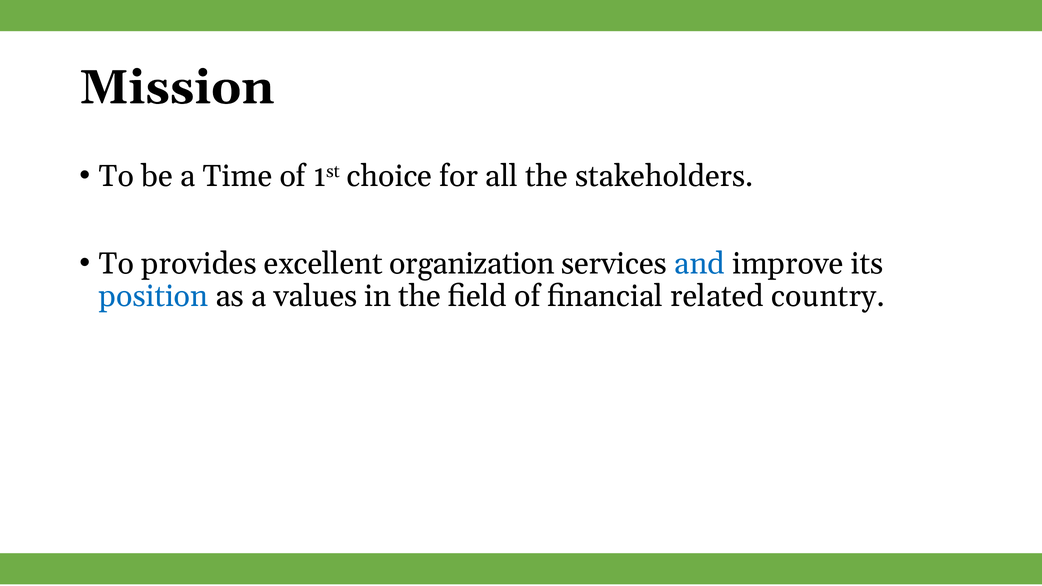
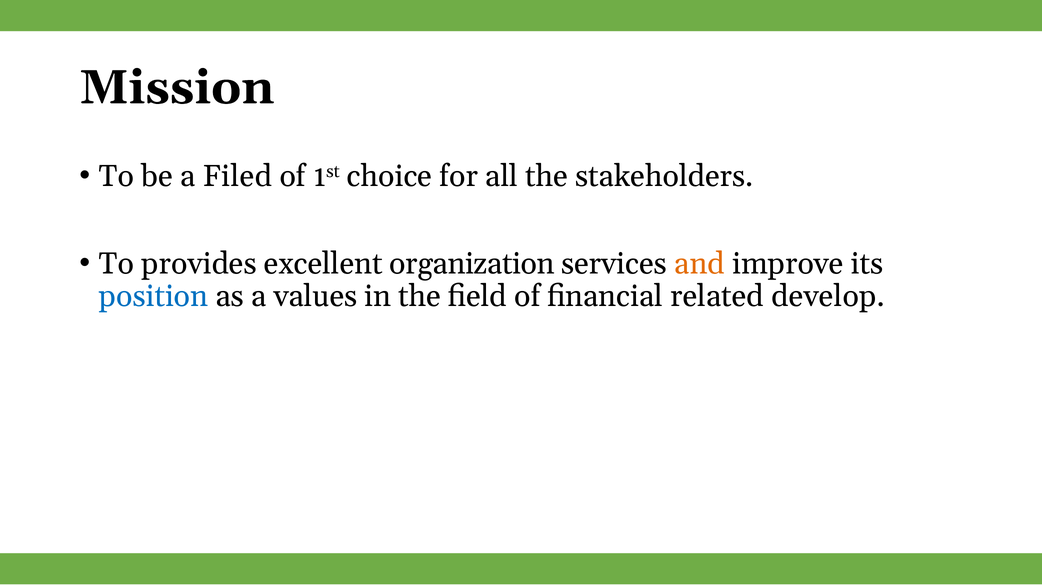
Time: Time -> Filed
and colour: blue -> orange
country: country -> develop
